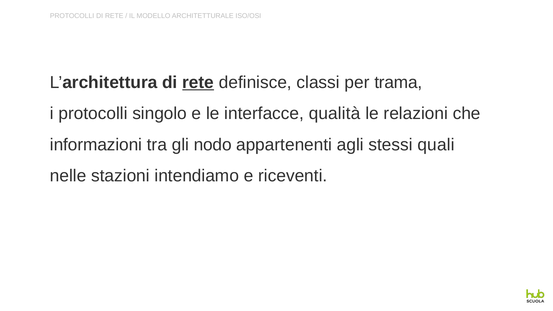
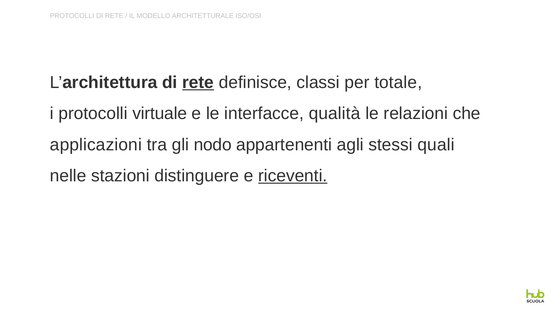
trama: trama -> totale
singolo: singolo -> virtuale
informazioni: informazioni -> applicazioni
intendiamo: intendiamo -> distinguere
riceventi underline: none -> present
